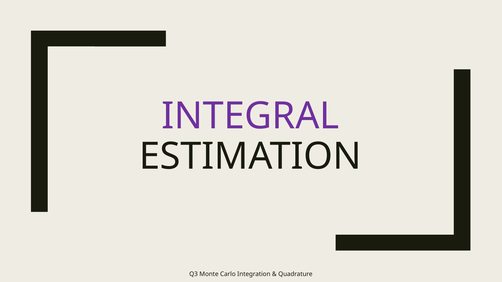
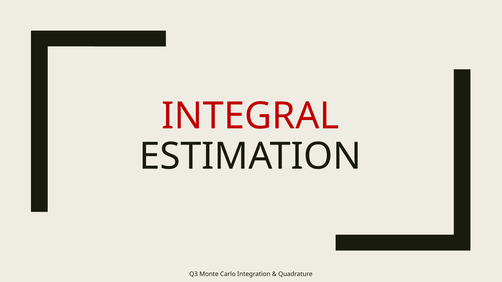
INTEGRAL colour: purple -> red
